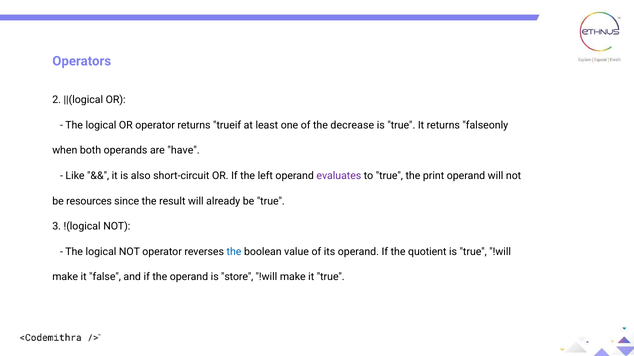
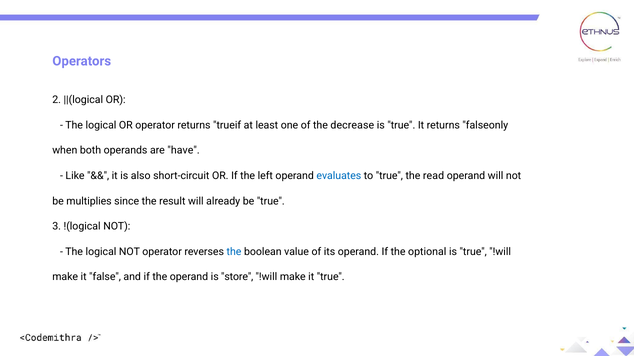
evaluates colour: purple -> blue
print: print -> read
resources: resources -> multiplies
quotient: quotient -> optional
